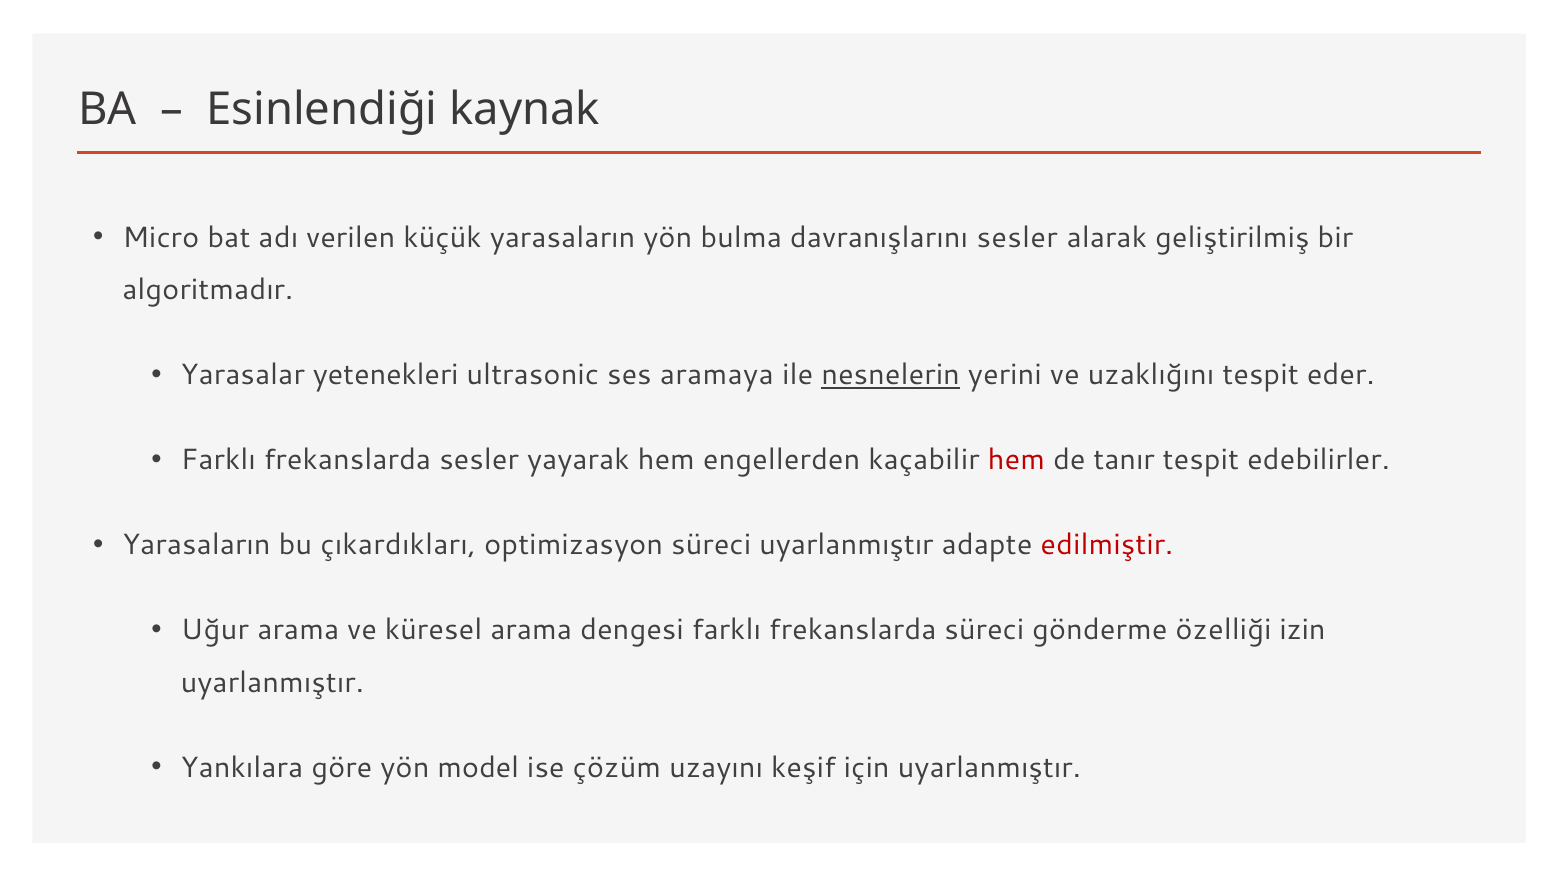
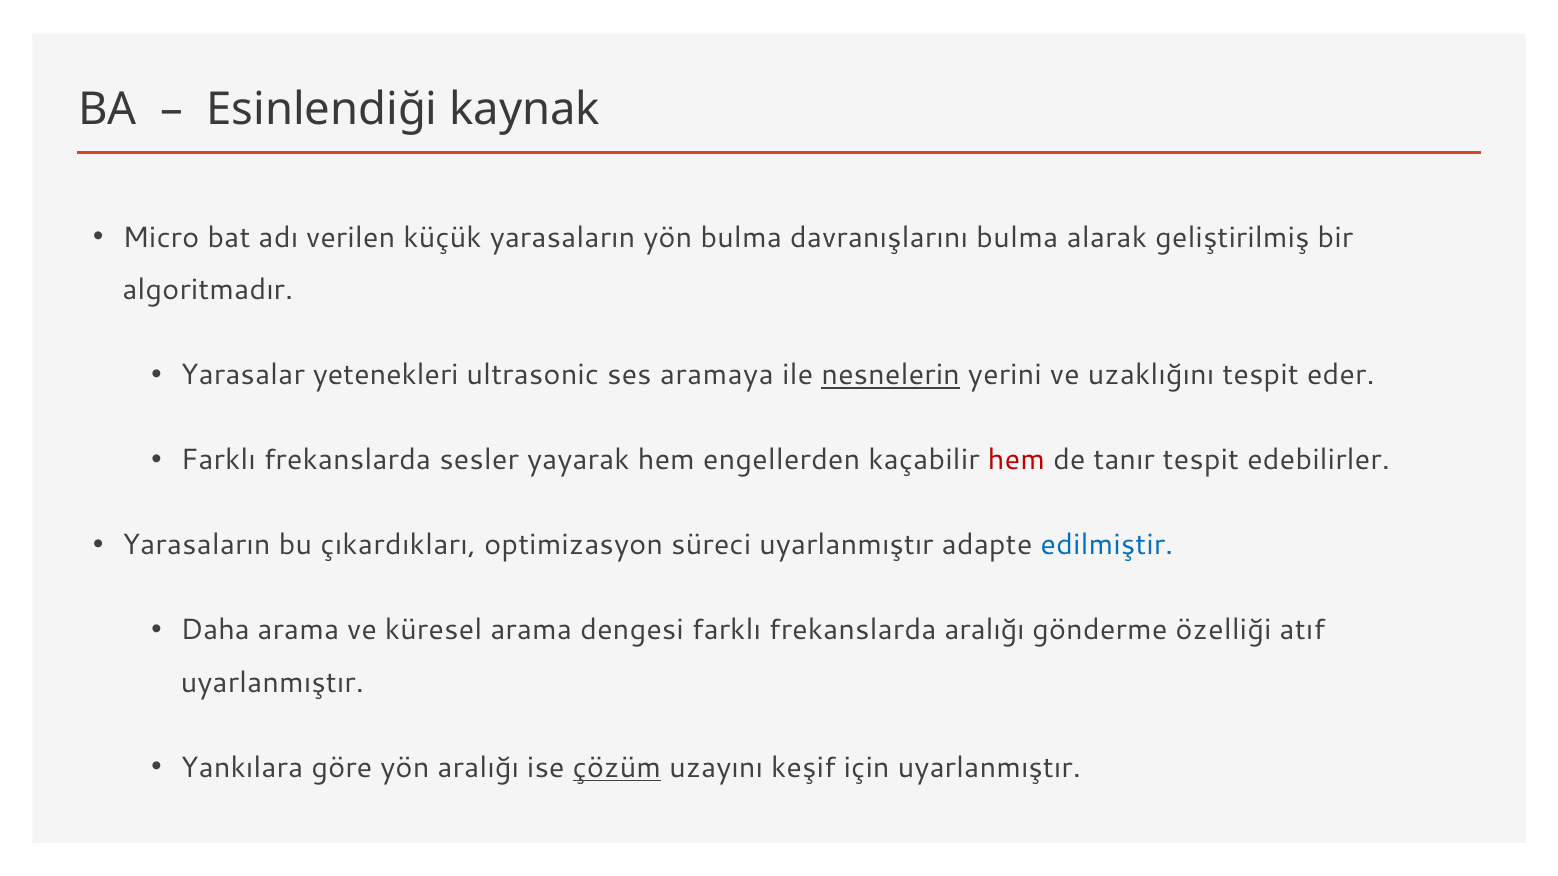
davranışlarını sesler: sesler -> bulma
edilmiştir colour: red -> blue
Uğur: Uğur -> Daha
frekanslarda süreci: süreci -> aralığı
izin: izin -> atıf
yön model: model -> aralığı
çözüm underline: none -> present
